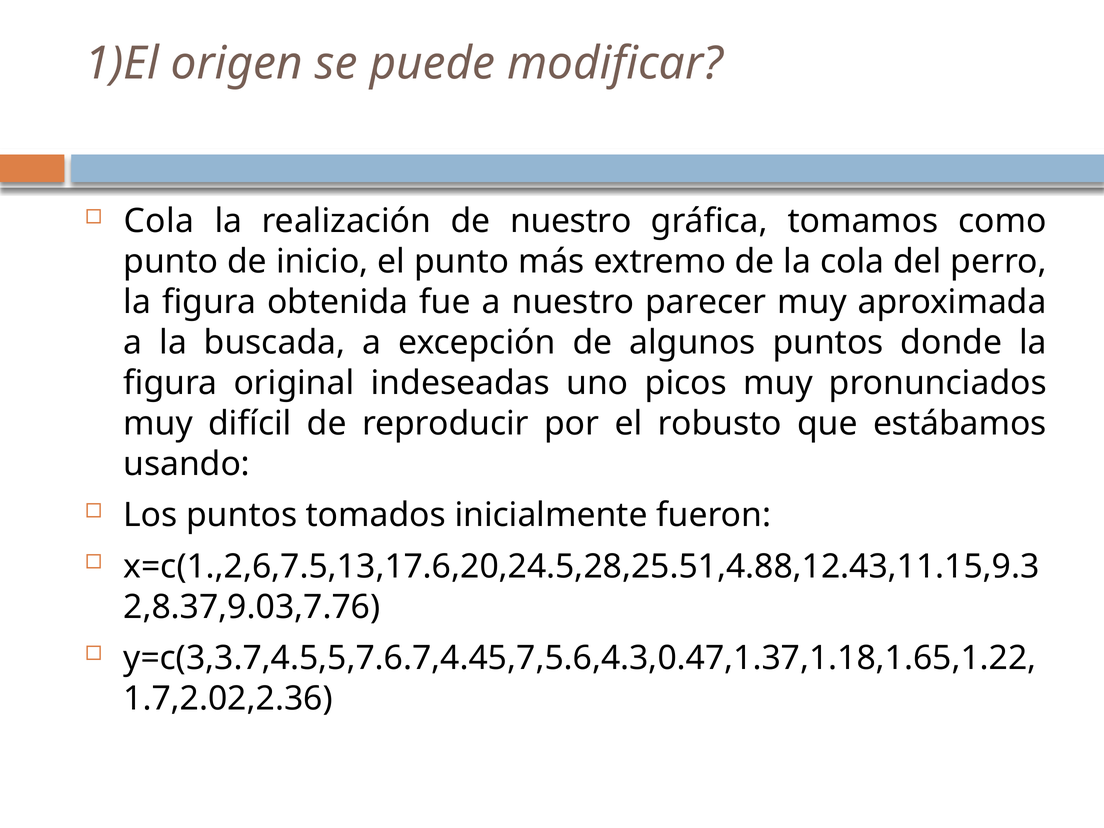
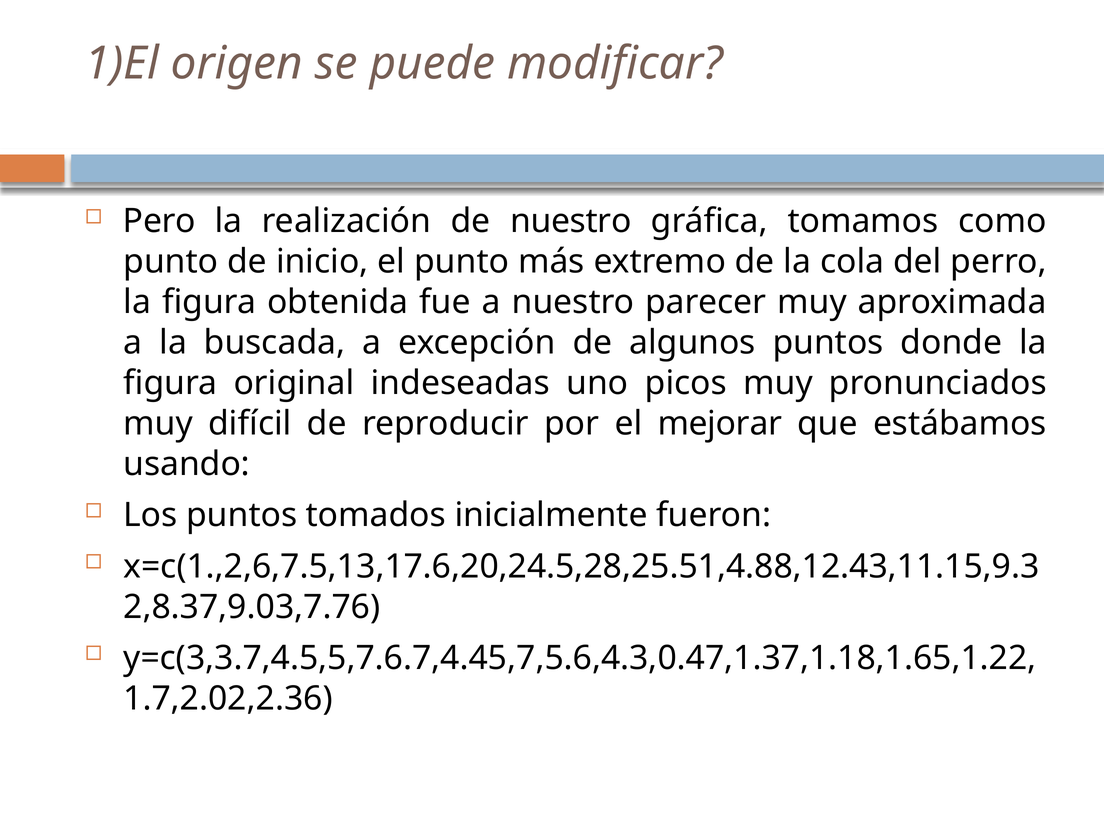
Cola at (159, 221): Cola -> Pero
robusto: robusto -> mejorar
